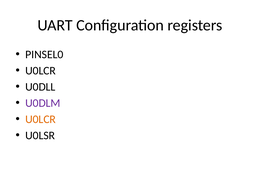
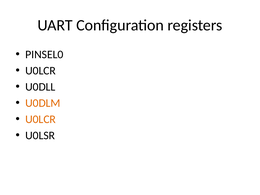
U0DLM colour: purple -> orange
